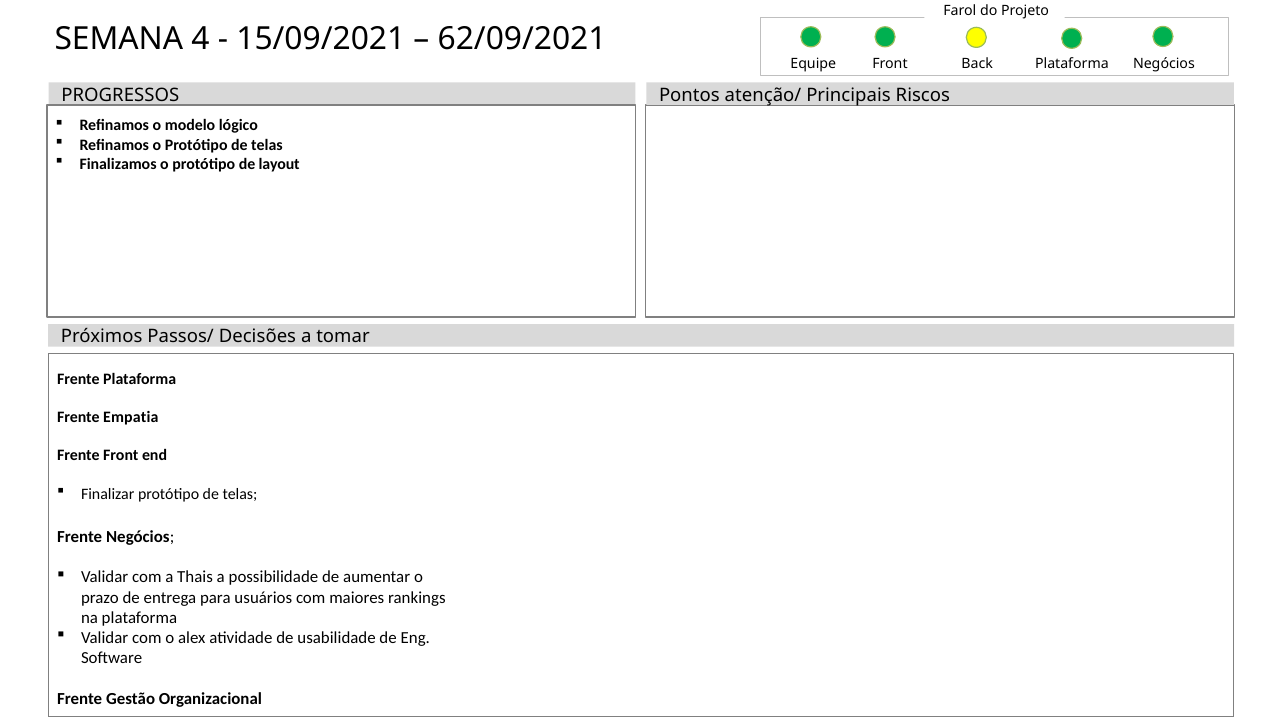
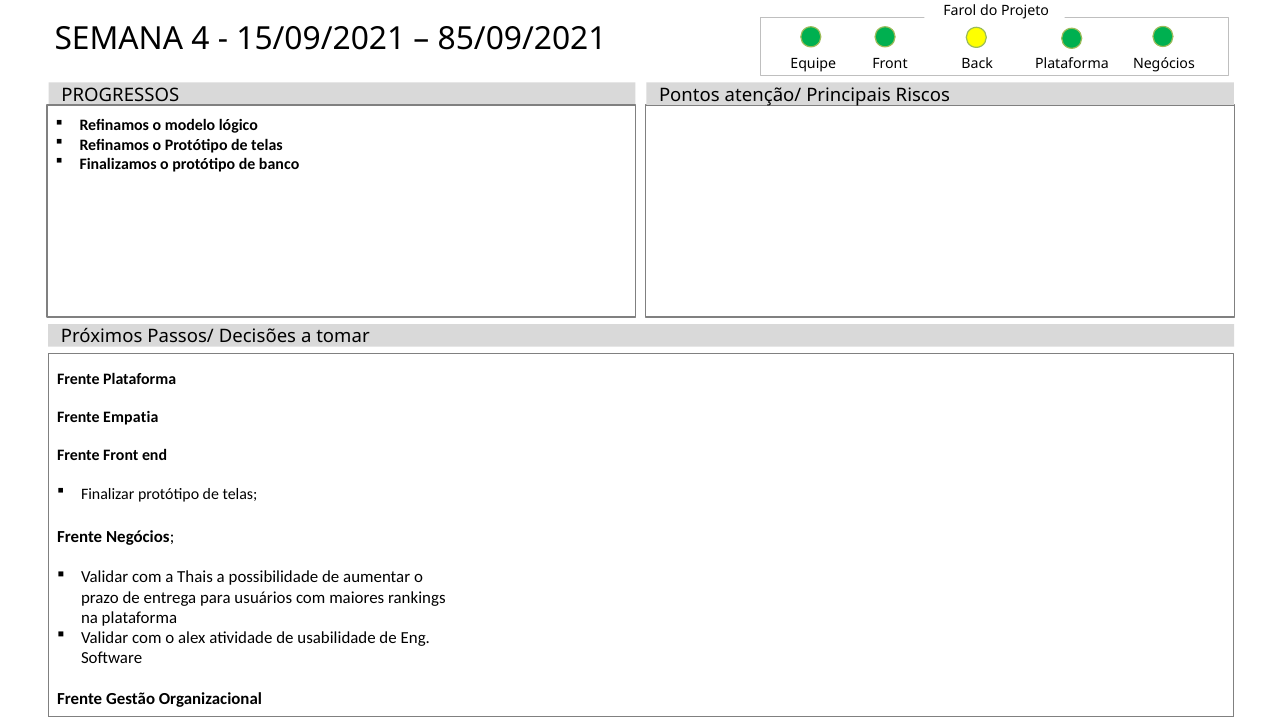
62/09/2021: 62/09/2021 -> 85/09/2021
layout: layout -> banco
